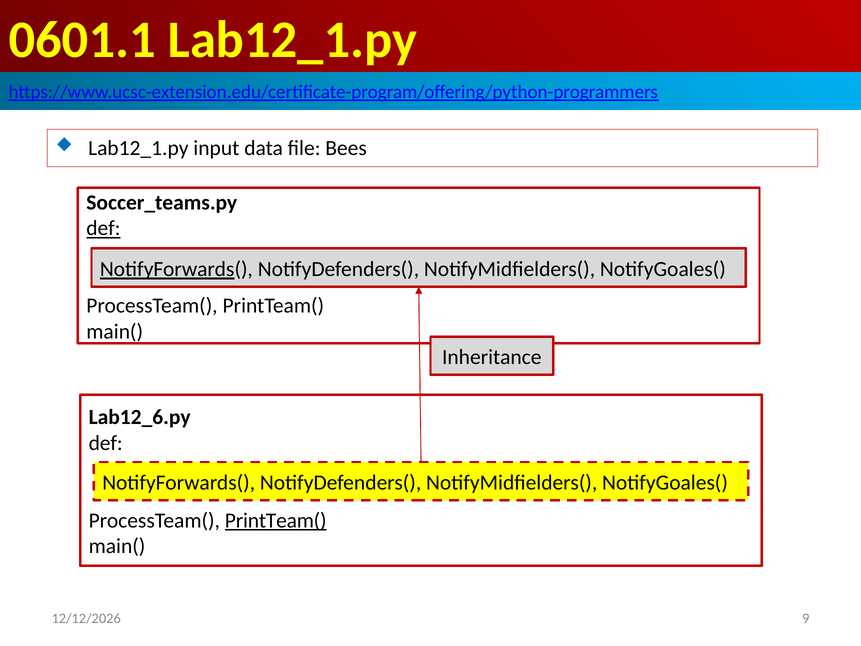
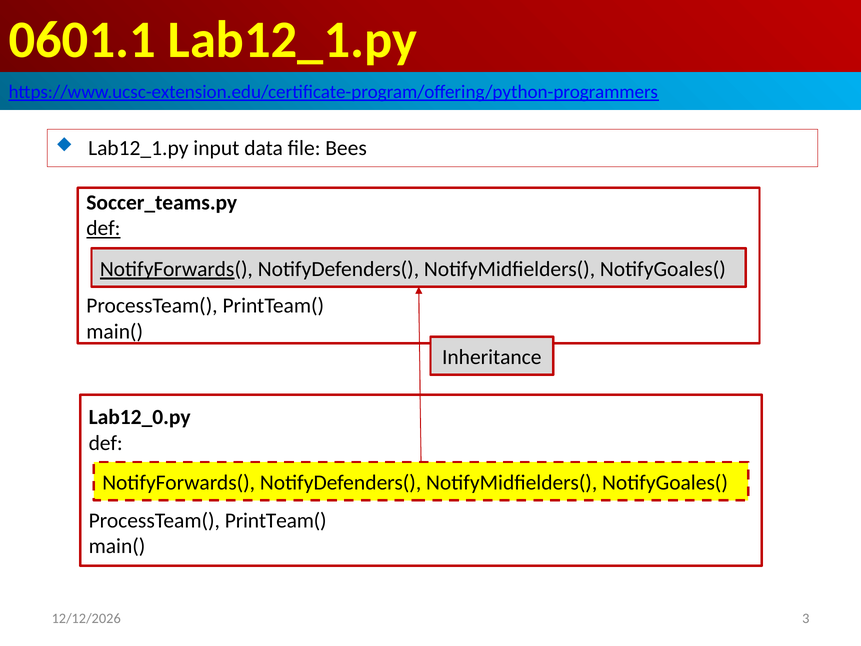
Lab12_6.py: Lab12_6.py -> Lab12_0.py
PrintTeam( at (276, 520) underline: present -> none
9: 9 -> 3
